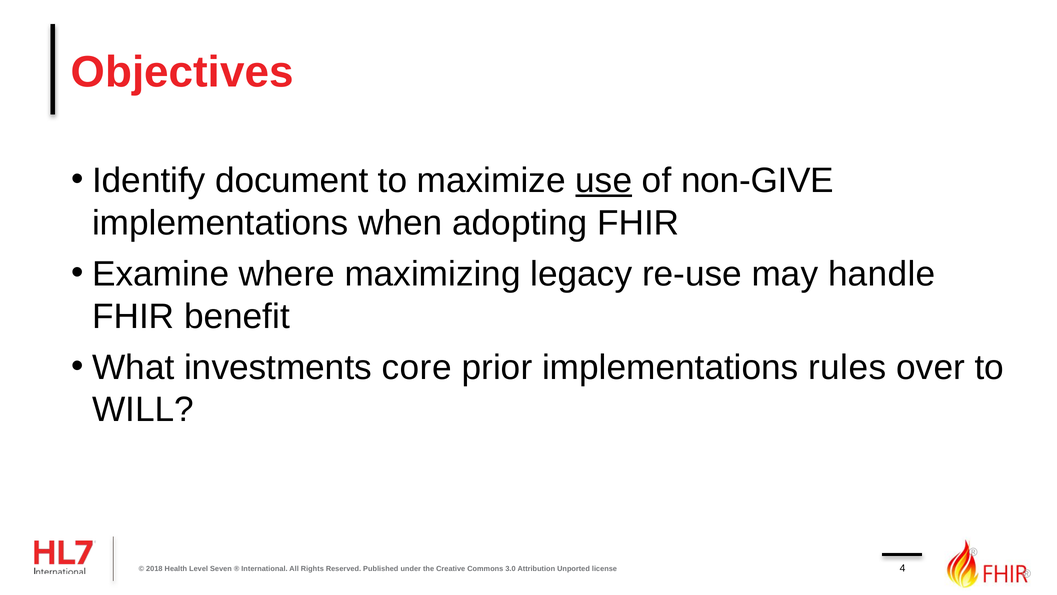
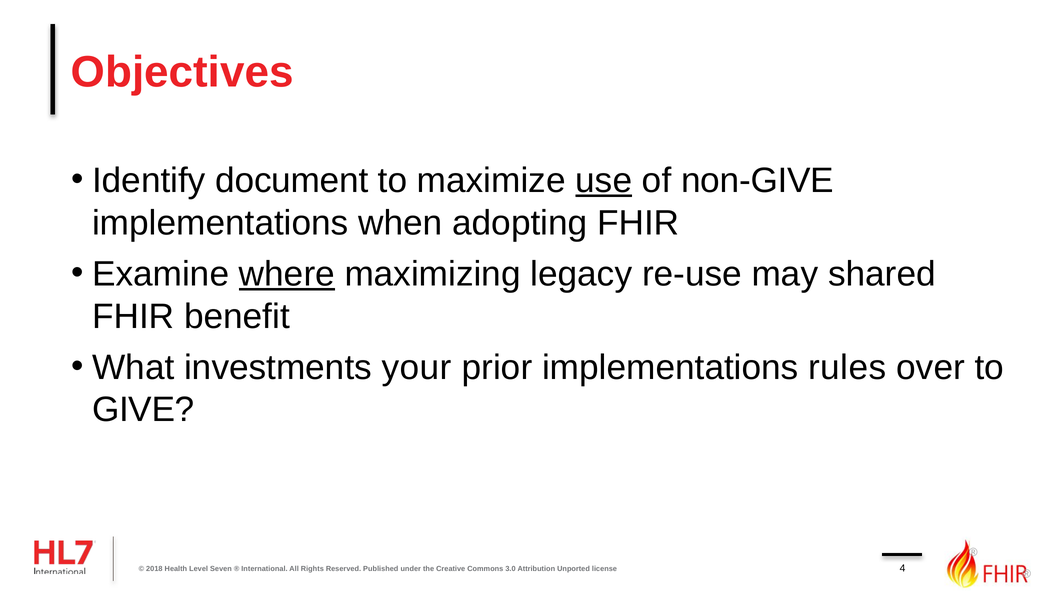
where underline: none -> present
handle: handle -> shared
core: core -> your
WILL: WILL -> GIVE
